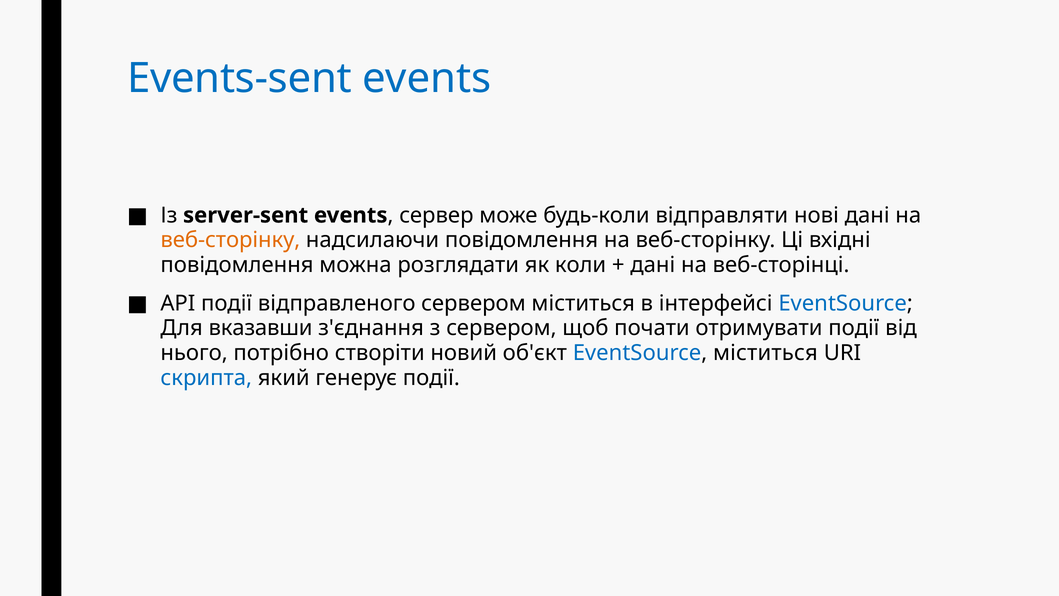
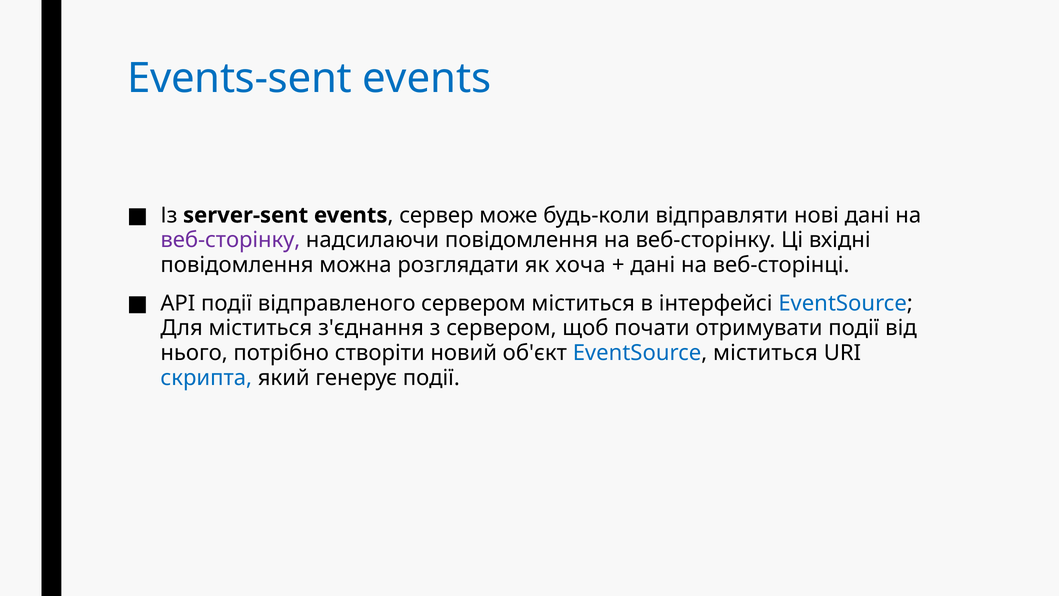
веб-сторінку at (230, 240) colour: orange -> purple
коли: коли -> хоча
Для вказавши: вказавши -> міститься
